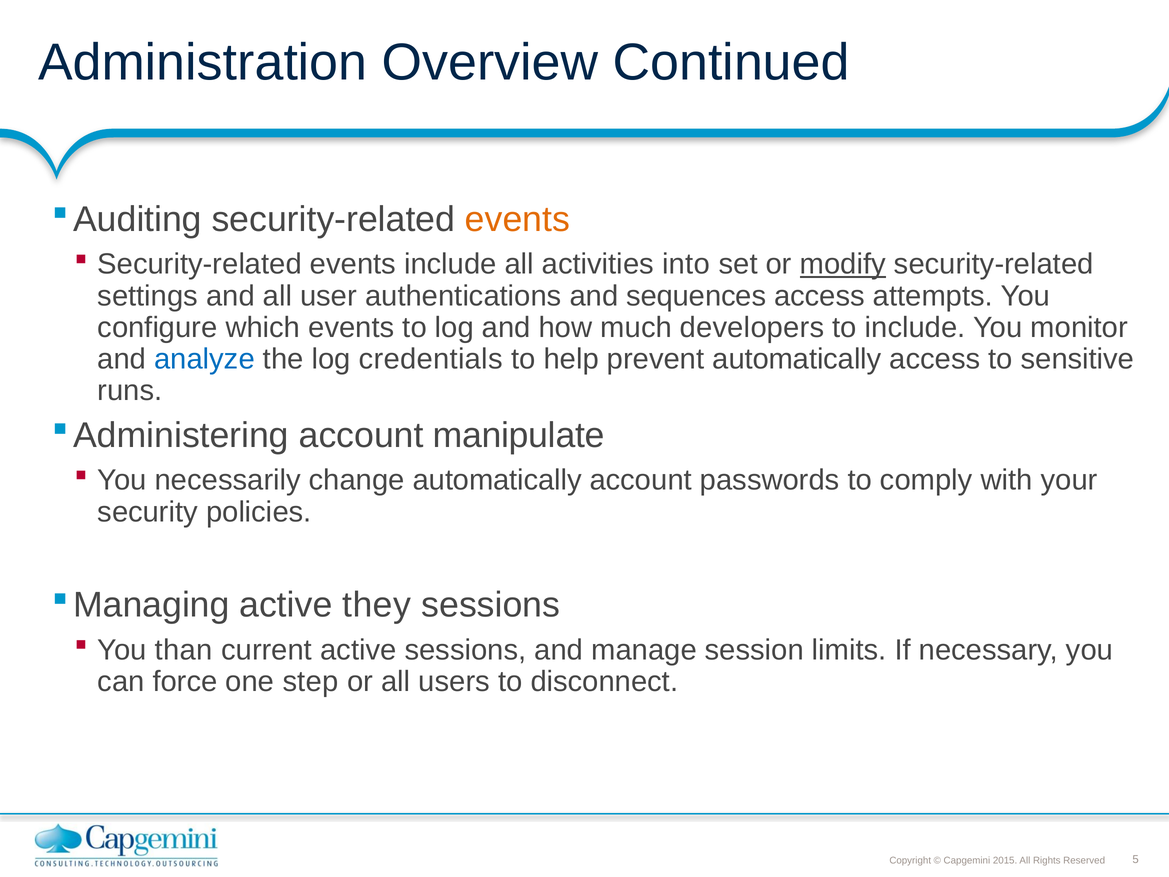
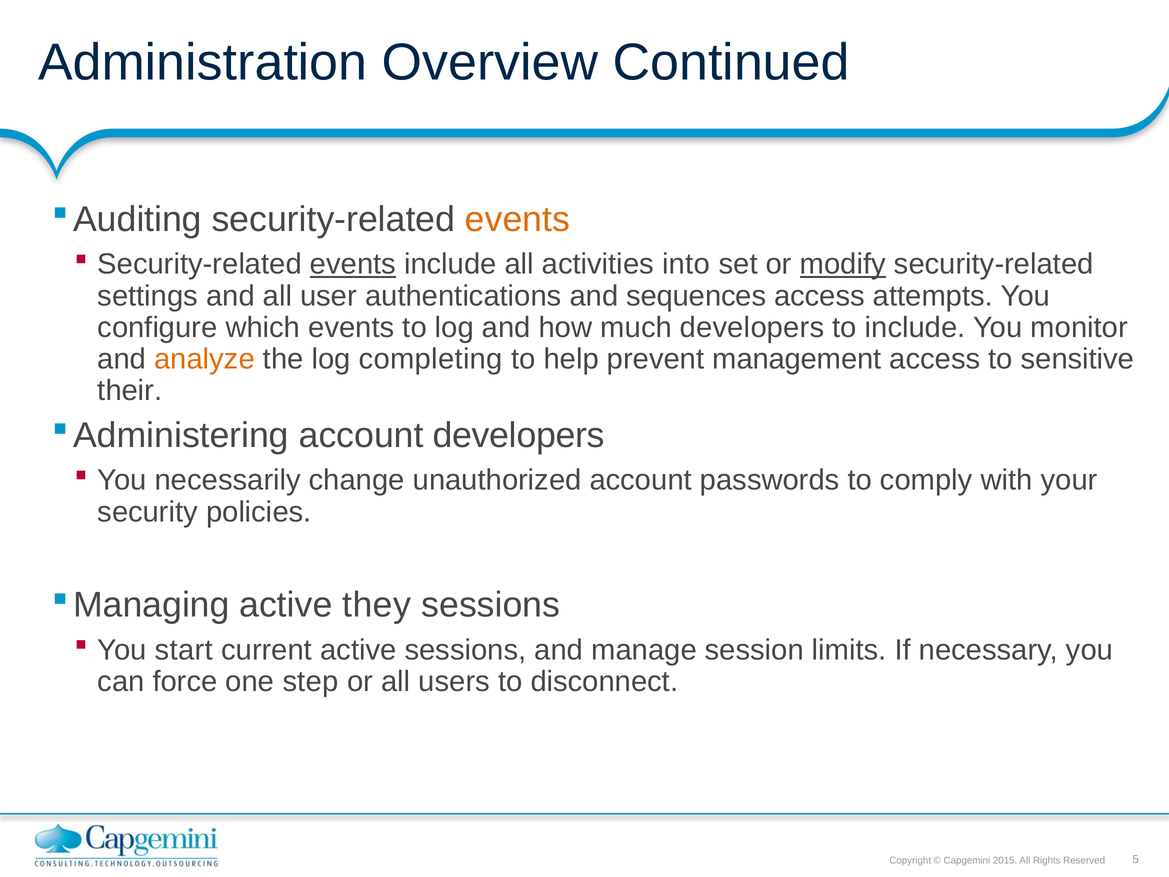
events at (353, 264) underline: none -> present
analyze colour: blue -> orange
credentials: credentials -> completing
prevent automatically: automatically -> management
runs: runs -> their
account manipulate: manipulate -> developers
change automatically: automatically -> unauthorized
than: than -> start
